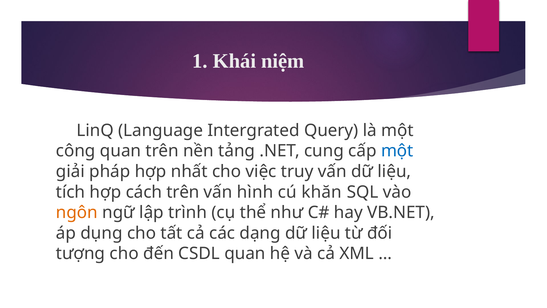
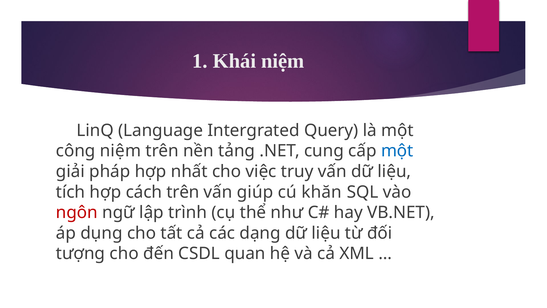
công quan: quan -> niệm
hình: hình -> giúp
ngôn colour: orange -> red
